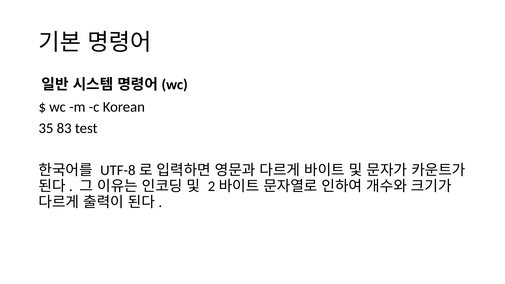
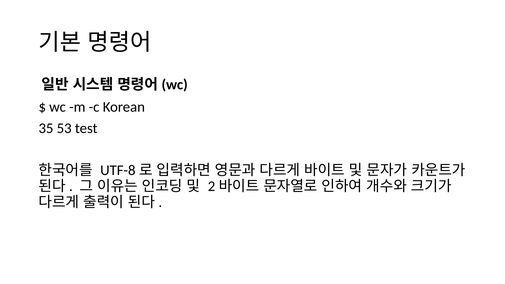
83: 83 -> 53
